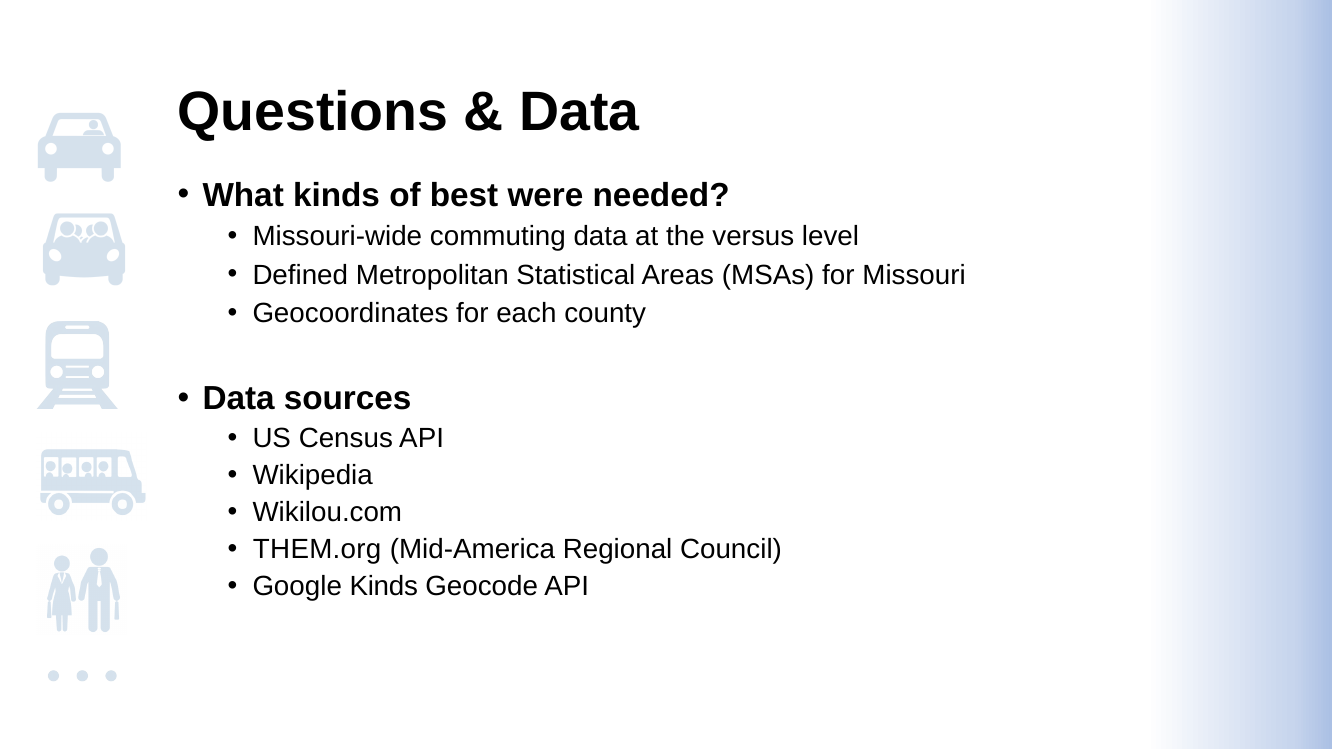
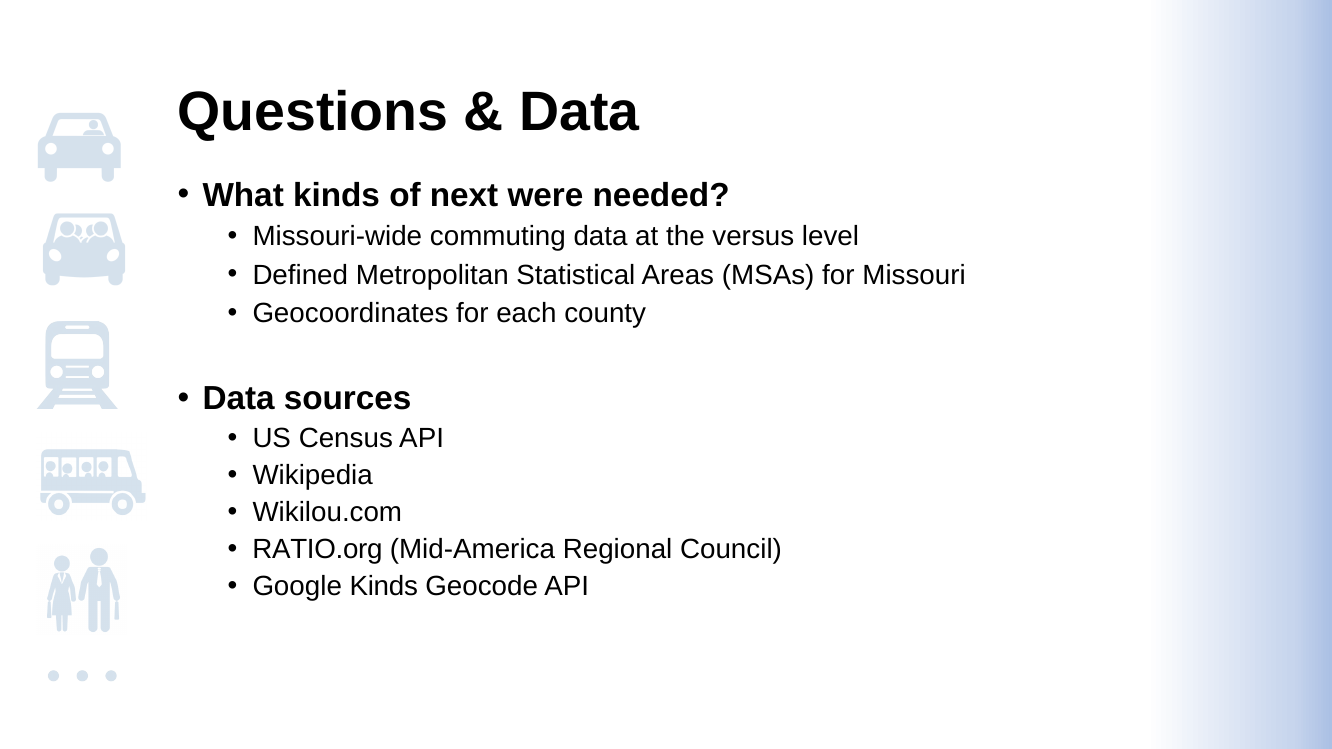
best: best -> next
THEM.org: THEM.org -> RATIO.org
